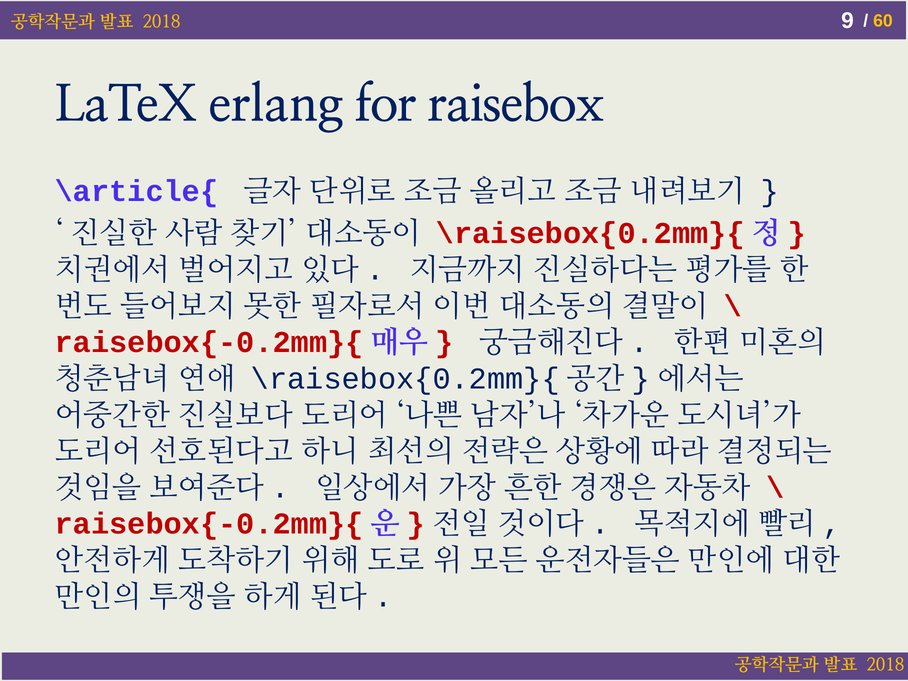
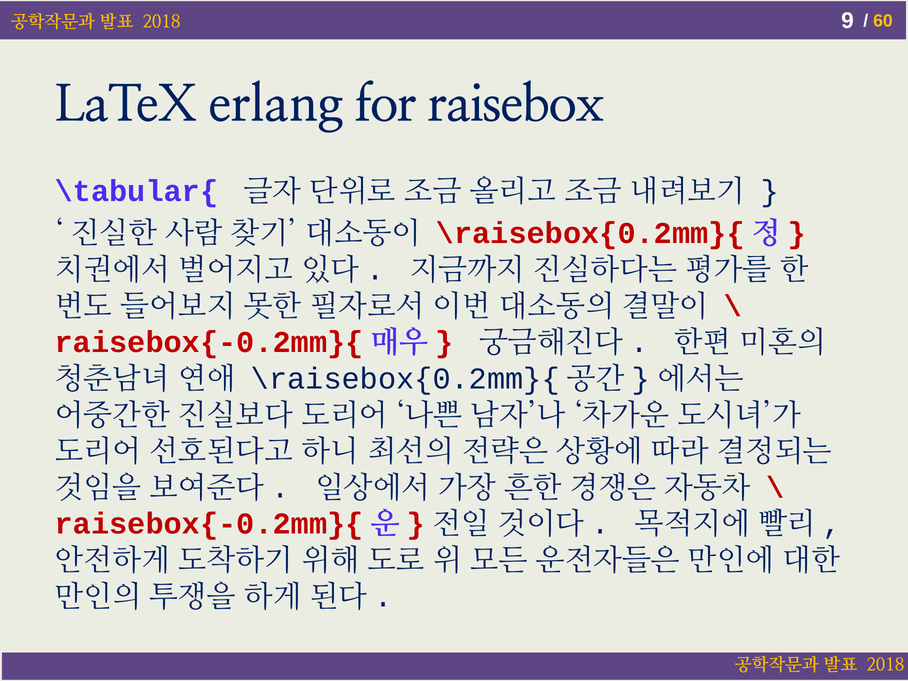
\article{: \article{ -> \tabular{
